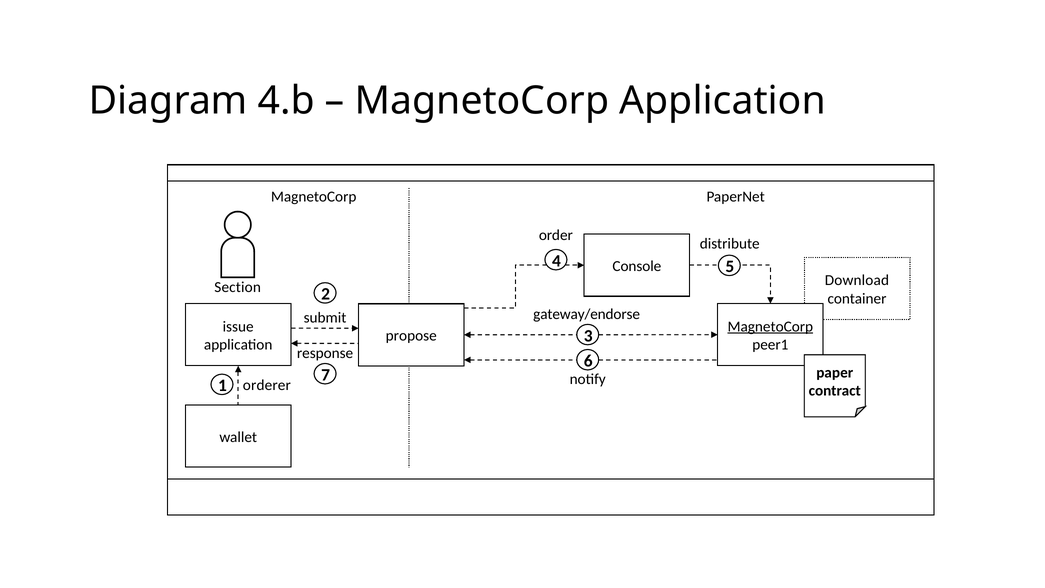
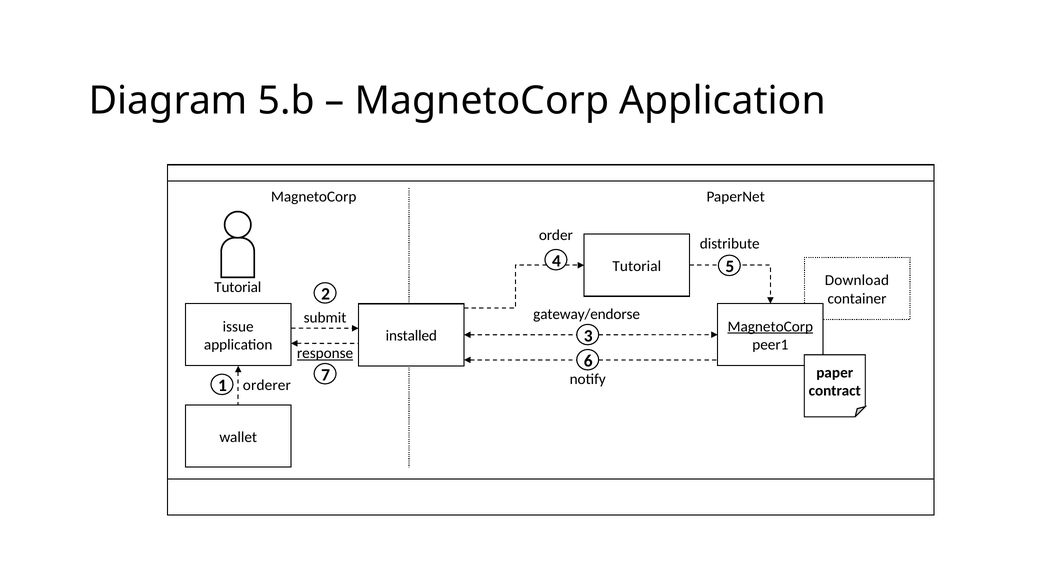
4.b: 4.b -> 5.b
Console at (637, 266): Console -> Tutorial
Section at (238, 287): Section -> Tutorial
propose: propose -> installed
response underline: none -> present
